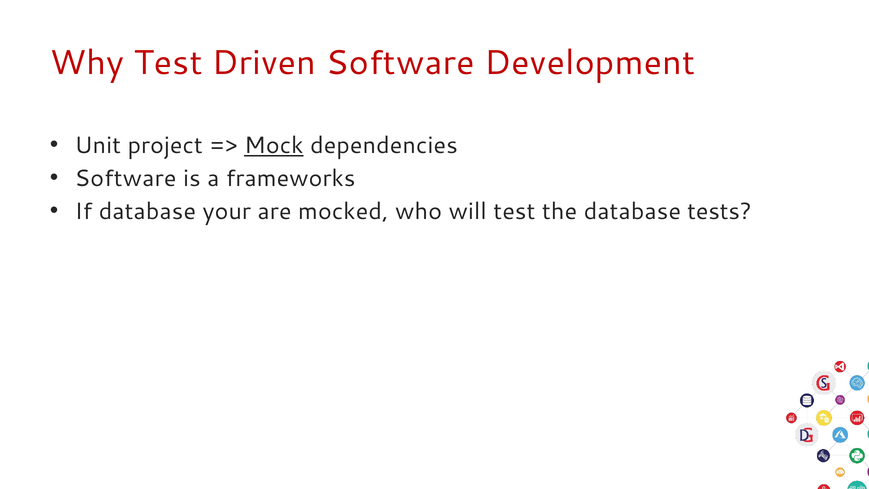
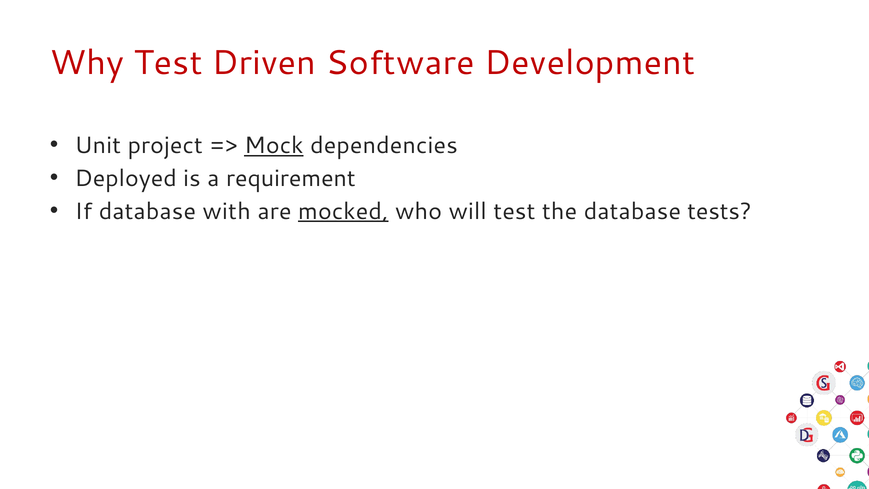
Software at (125, 178): Software -> Deployed
frameworks: frameworks -> requirement
your: your -> with
mocked underline: none -> present
